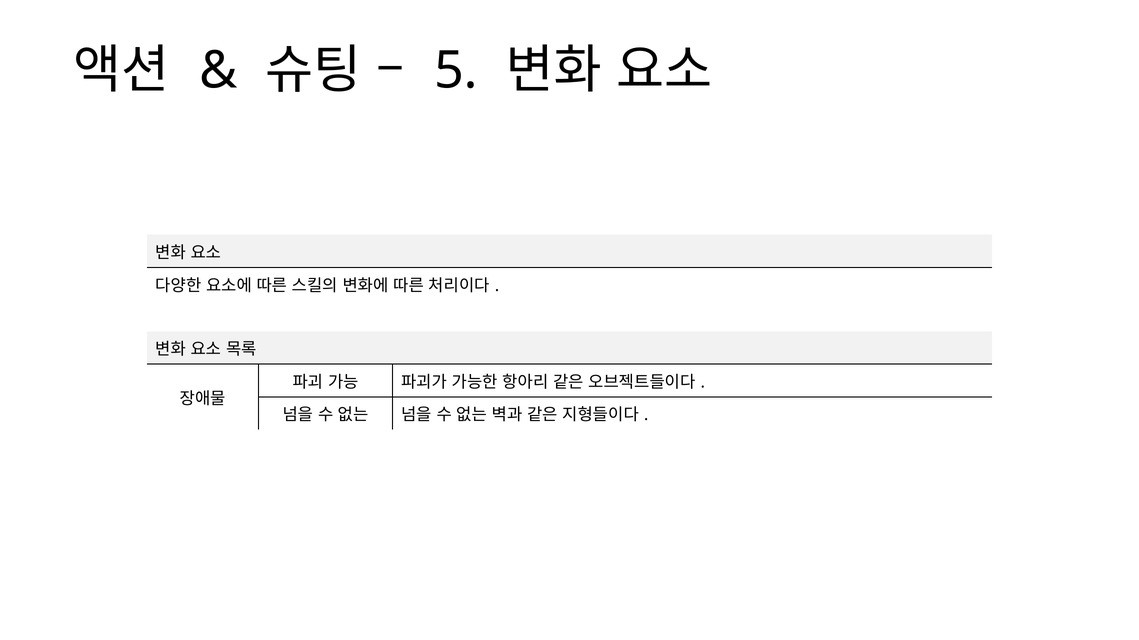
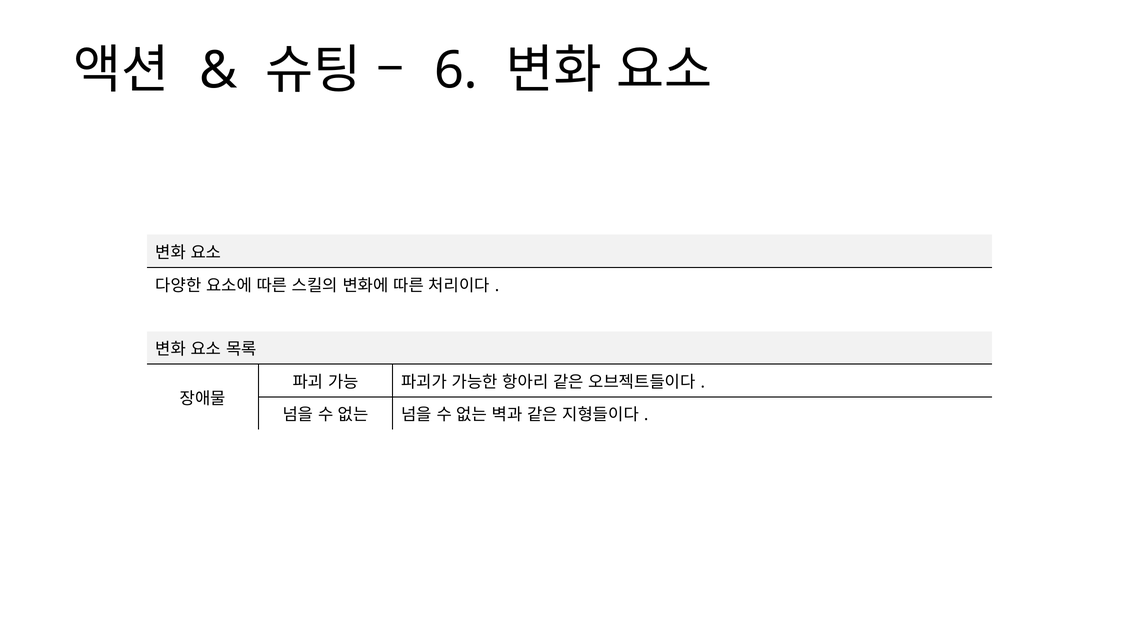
5: 5 -> 6
